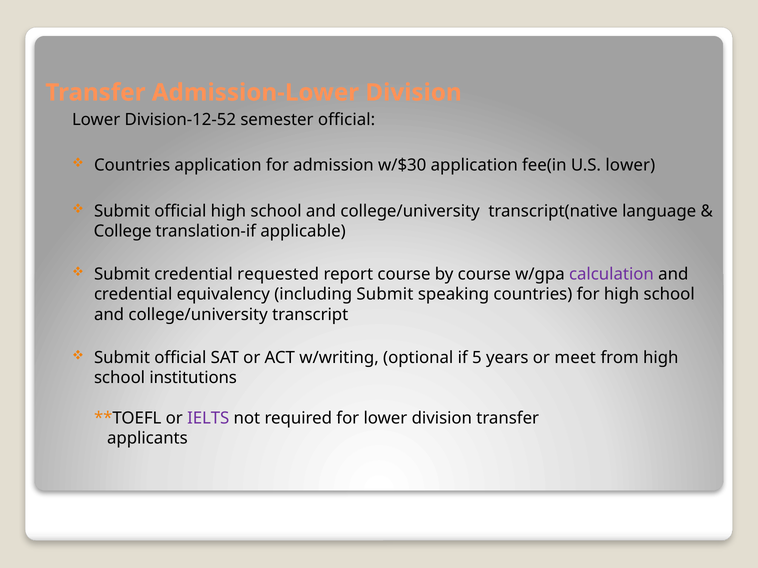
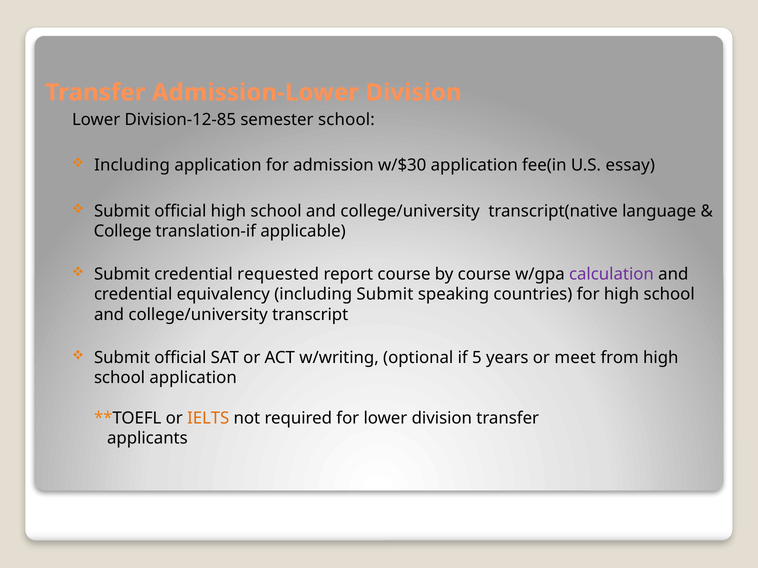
Division-12-52: Division-12-52 -> Division-12-85
semester official: official -> school
Countries at (132, 166): Countries -> Including
U.S lower: lower -> essay
school institutions: institutions -> application
IELTS colour: purple -> orange
